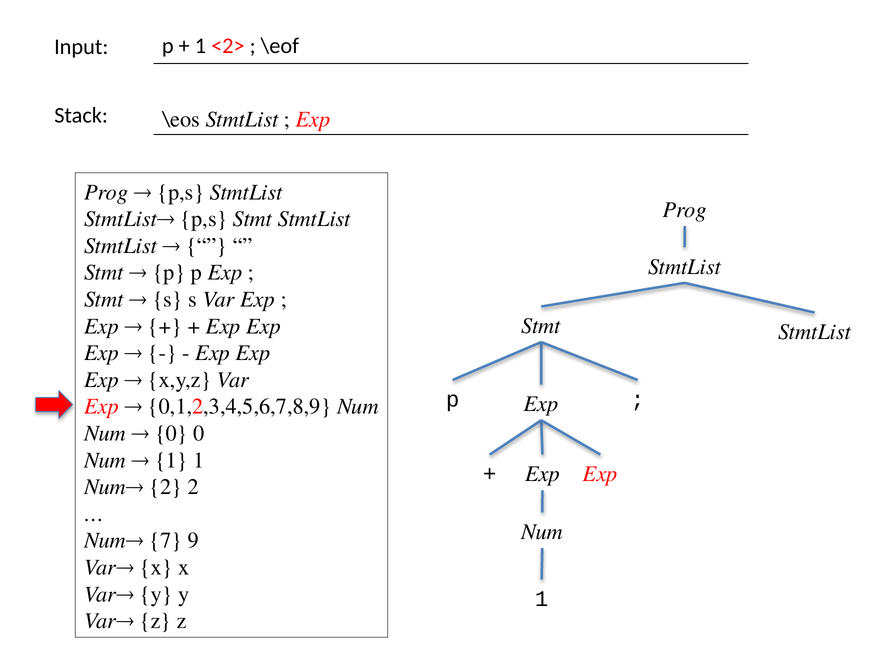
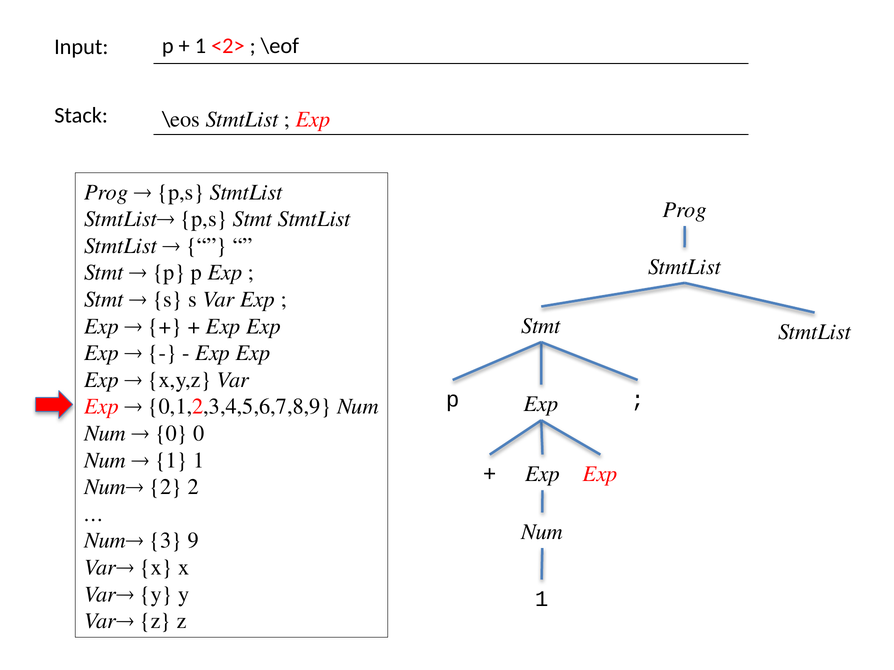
7: 7 -> 3
